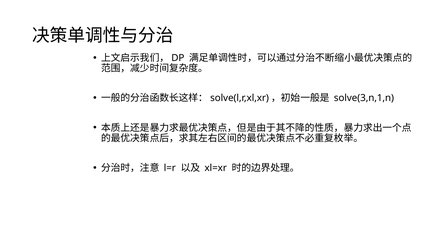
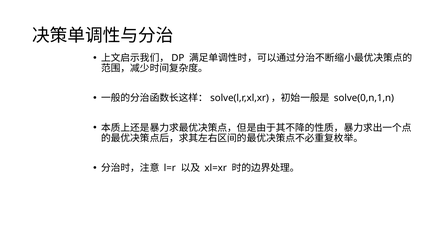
solve(3,n,1,n: solve(3,n,1,n -> solve(0,n,1,n
